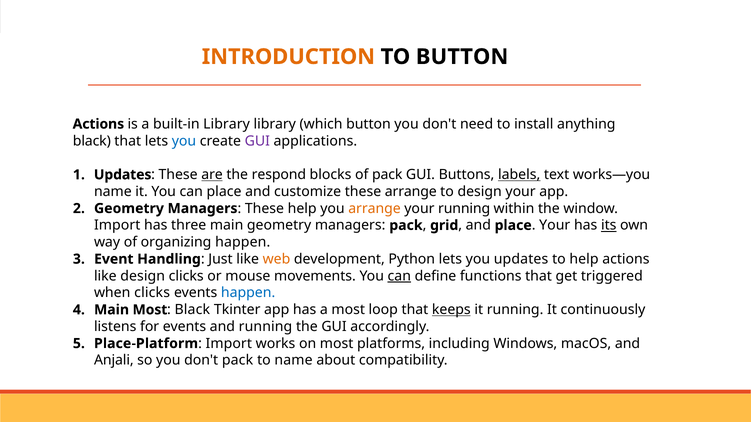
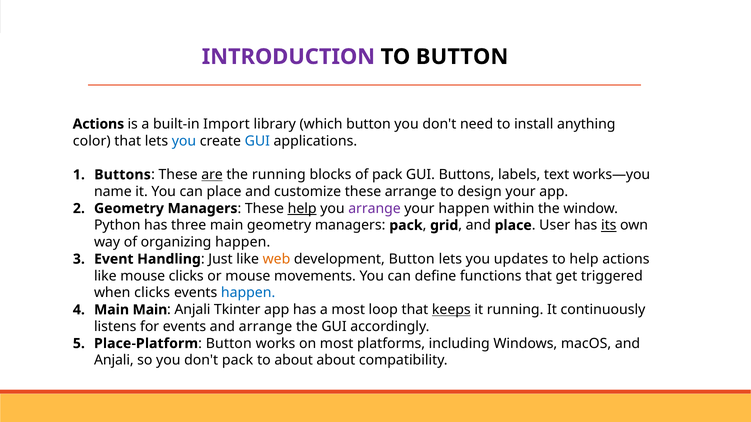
INTRODUCTION colour: orange -> purple
built-in Library: Library -> Import
black at (92, 141): black -> color
GUI at (257, 141) colour: purple -> blue
Updates at (123, 175): Updates -> Buttons
the respond: respond -> running
labels underline: present -> none
help at (302, 209) underline: none -> present
arrange at (374, 209) colour: orange -> purple
your running: running -> happen
Import at (117, 226): Import -> Python
Your at (555, 226): Your -> User
development Python: Python -> Button
like design: design -> mouse
can at (399, 276) underline: present -> none
Main Most: Most -> Main
Black at (192, 310): Black -> Anjali
and running: running -> arrange
Import at (229, 344): Import -> Button
to name: name -> about
